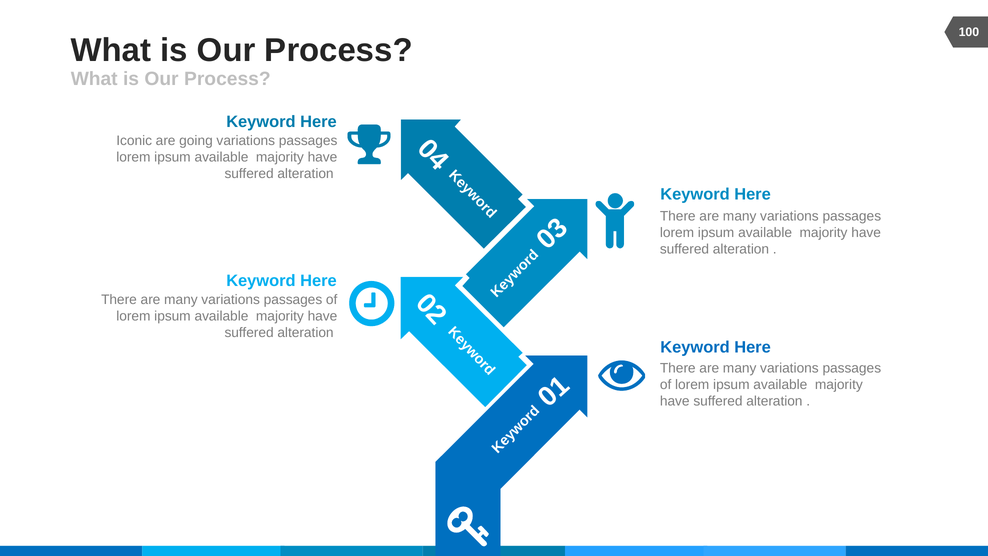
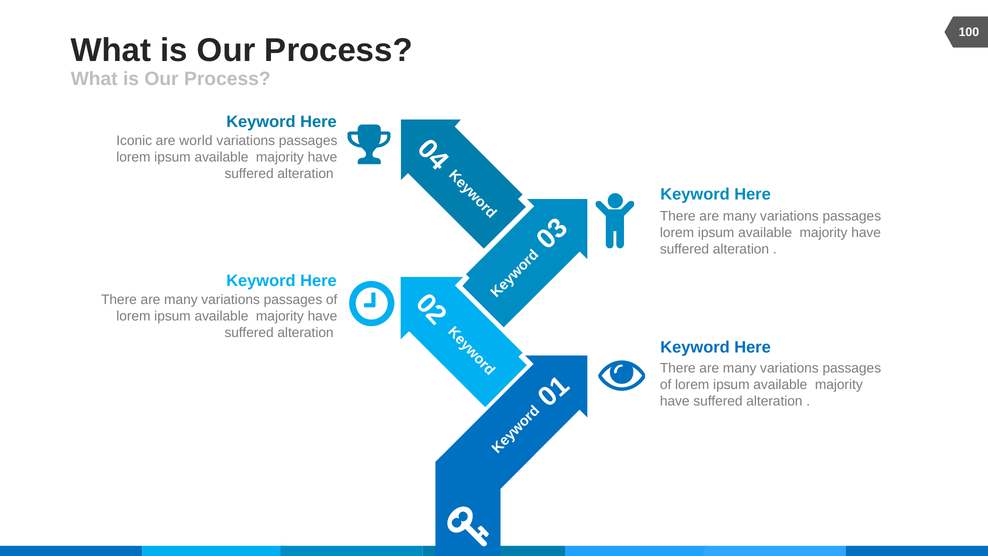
going: going -> world
